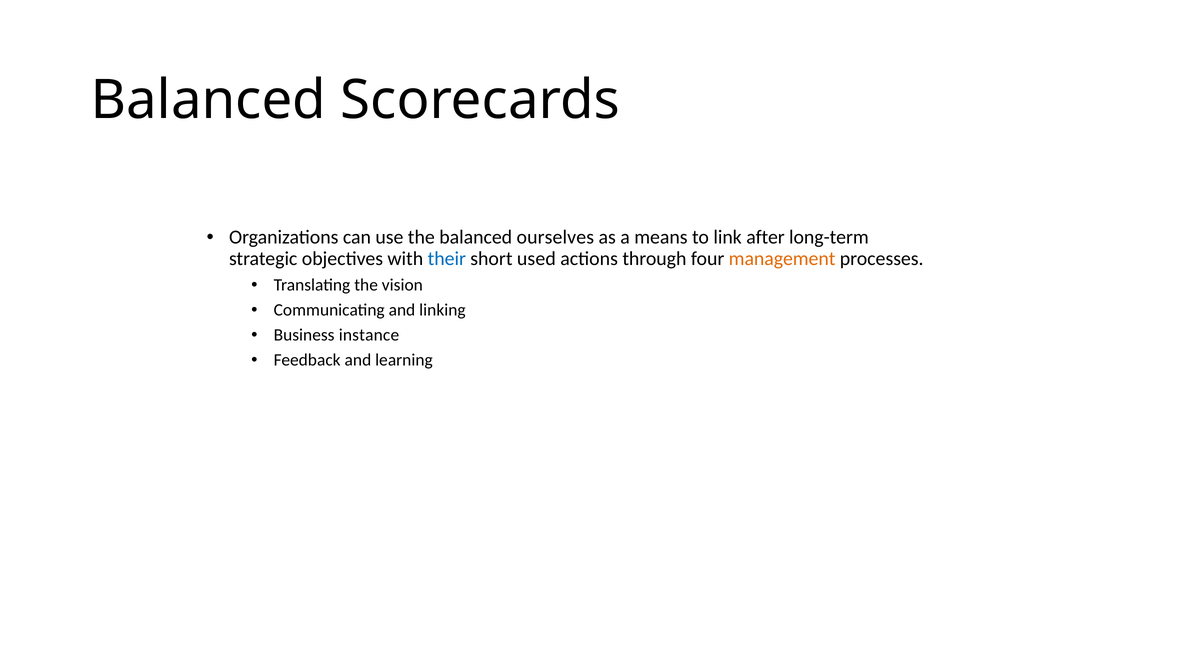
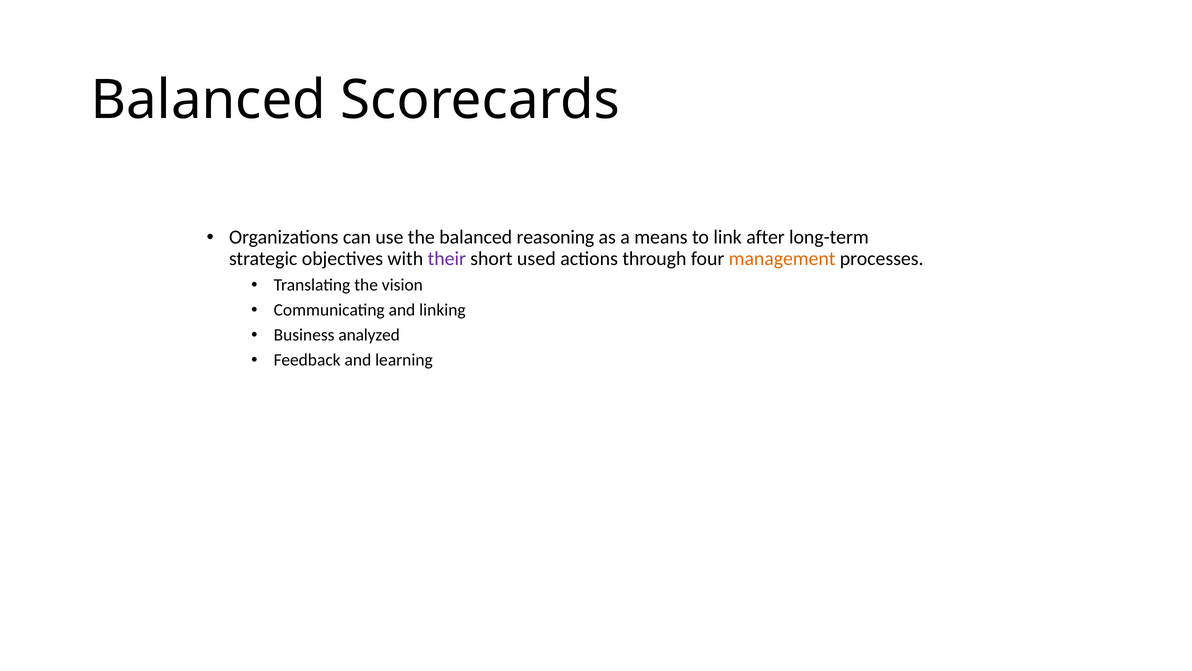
ourselves: ourselves -> reasoning
their colour: blue -> purple
instance: instance -> analyzed
